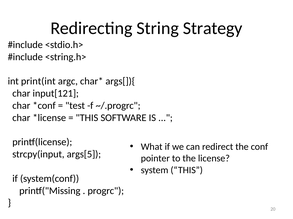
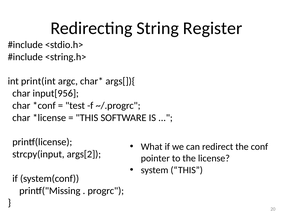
Strategy: Strategy -> Register
input[121: input[121 -> input[956
args[5: args[5 -> args[2
